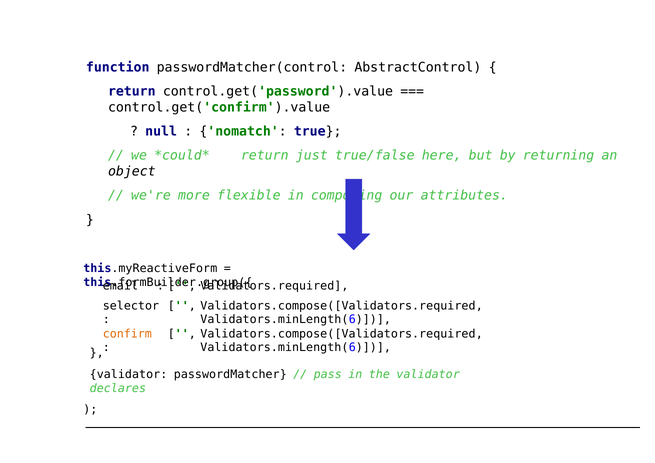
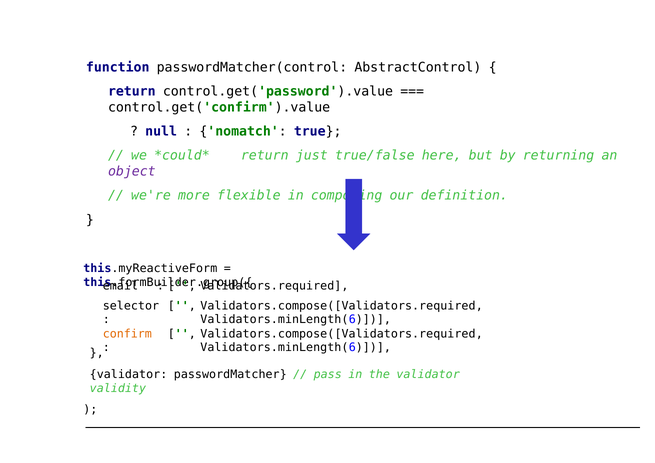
object colour: black -> purple
attributes: attributes -> definition
declares: declares -> validity
